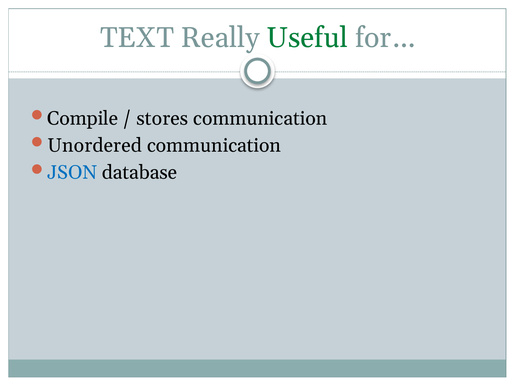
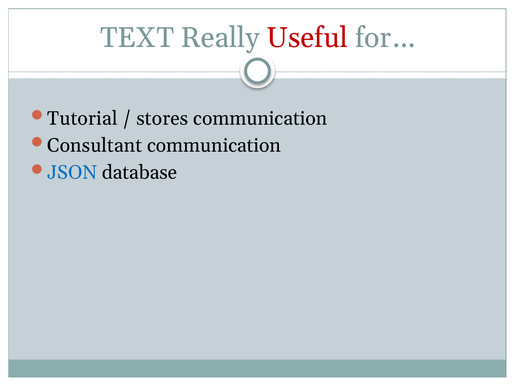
Useful colour: green -> red
Compile: Compile -> Tutorial
Unordered: Unordered -> Consultant
